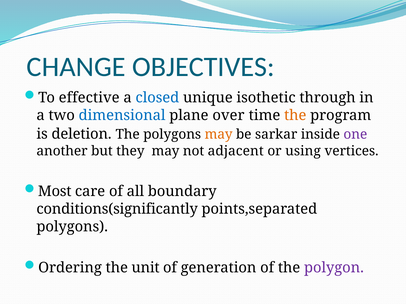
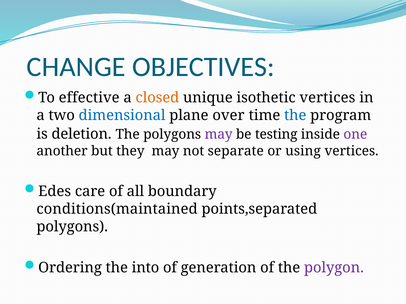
closed colour: blue -> orange
isothetic through: through -> vertices
the at (295, 115) colour: orange -> blue
may at (219, 134) colour: orange -> purple
sarkar: sarkar -> testing
adjacent: adjacent -> separate
Most: Most -> Edes
conditions(significantly: conditions(significantly -> conditions(maintained
unit: unit -> into
